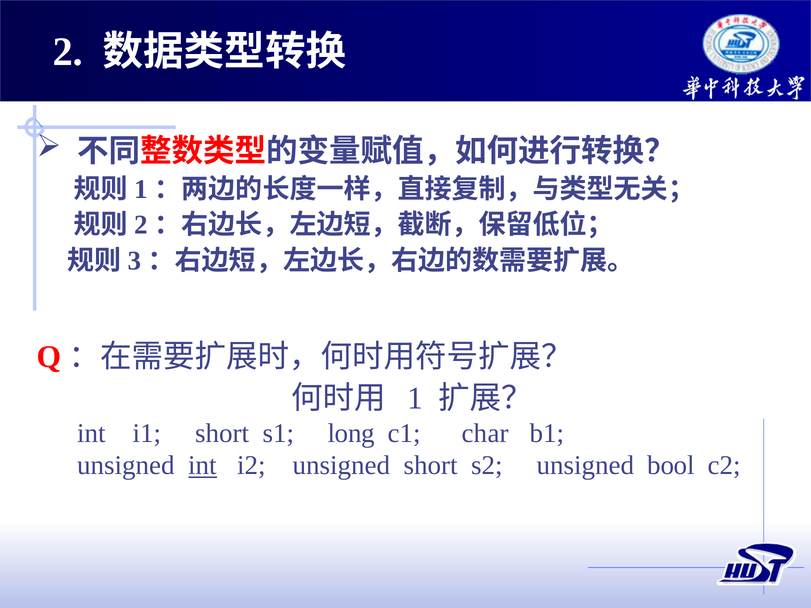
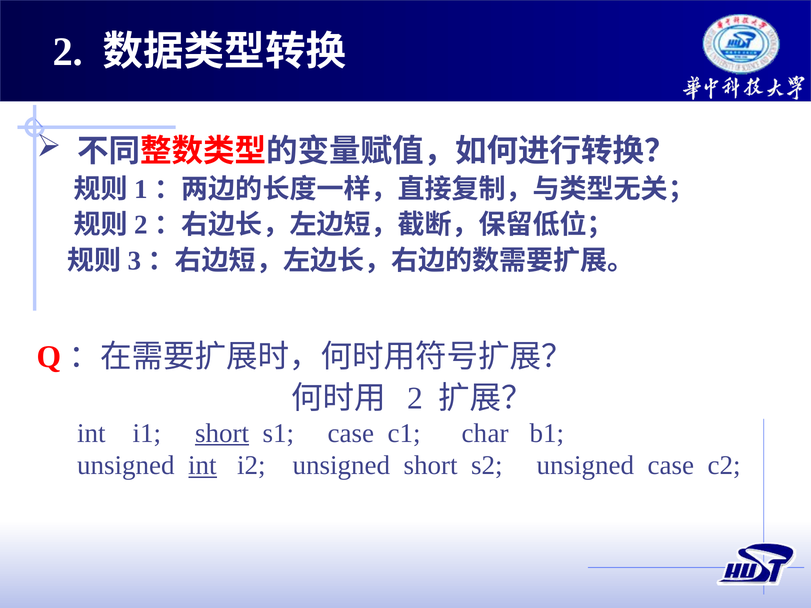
1 at (415, 398): 1 -> 2
short at (222, 433) underline: none -> present
s1 long: long -> case
unsigned bool: bool -> case
